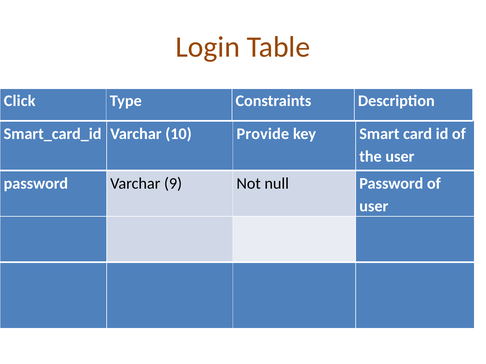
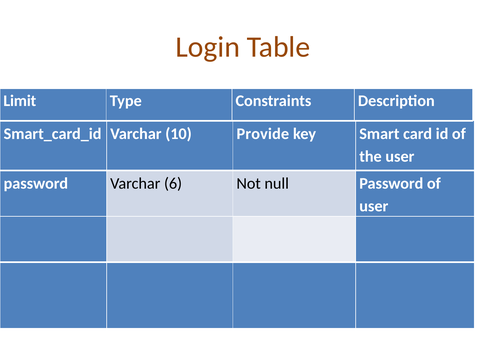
Click: Click -> Limit
9: 9 -> 6
